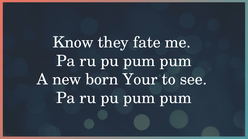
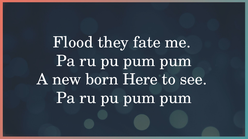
Know: Know -> Flood
Your: Your -> Here
